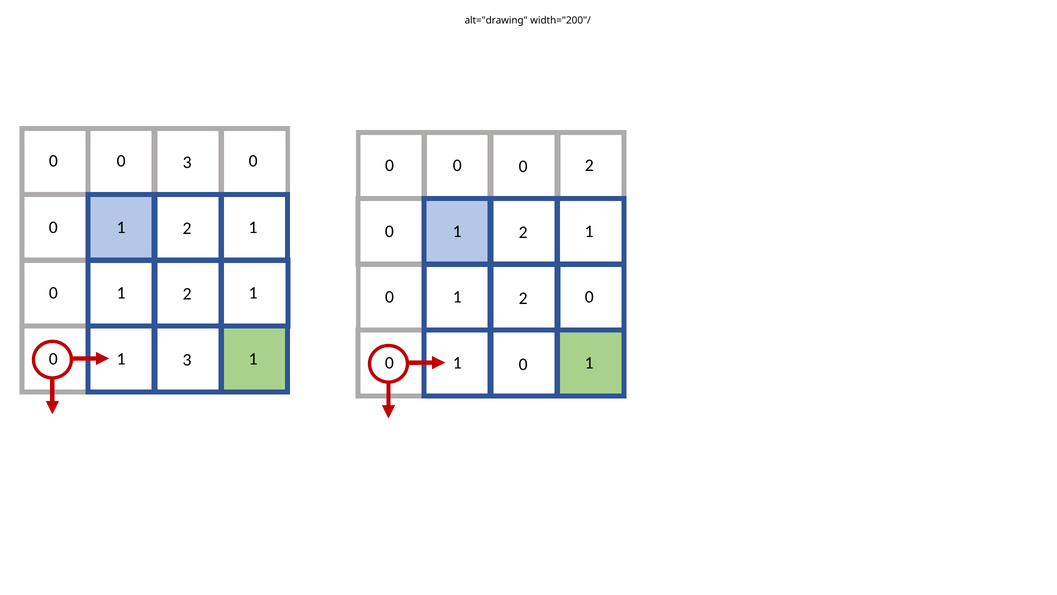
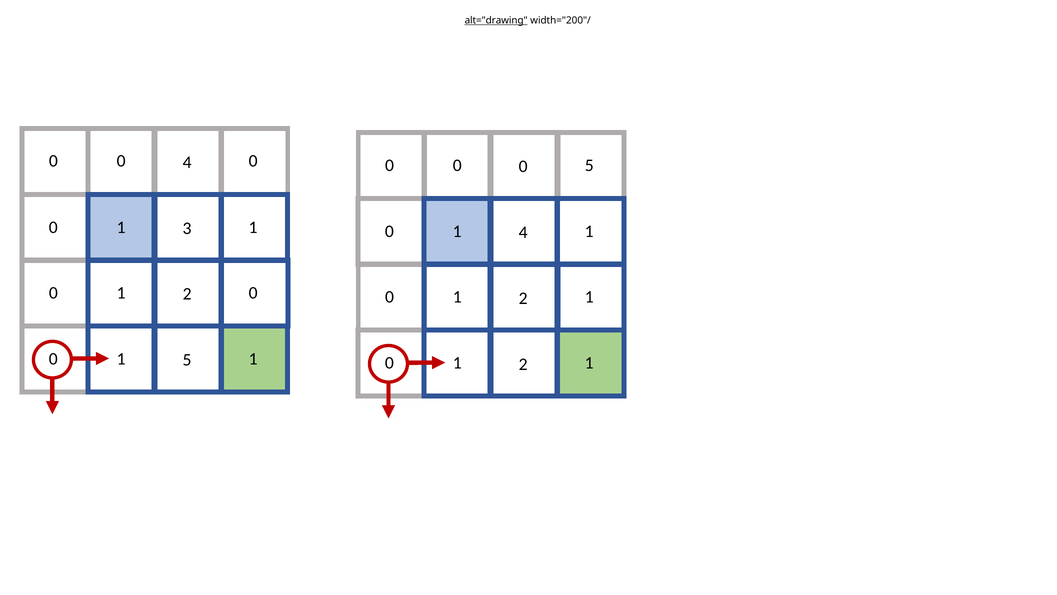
alt="drawing underline: none -> present
3 at (187, 162): 3 -> 4
0 0 2: 2 -> 5
2 at (187, 228): 2 -> 3
2 at (523, 232): 2 -> 4
1 at (253, 293): 1 -> 0
0 at (589, 297): 0 -> 1
3 at (187, 360): 3 -> 5
0 at (523, 364): 0 -> 2
